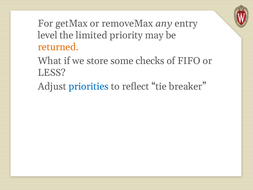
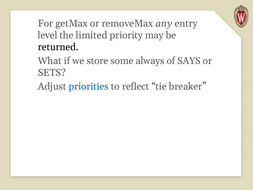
returned colour: orange -> black
checks: checks -> always
FIFO: FIFO -> SAYS
LESS: LESS -> SETS
